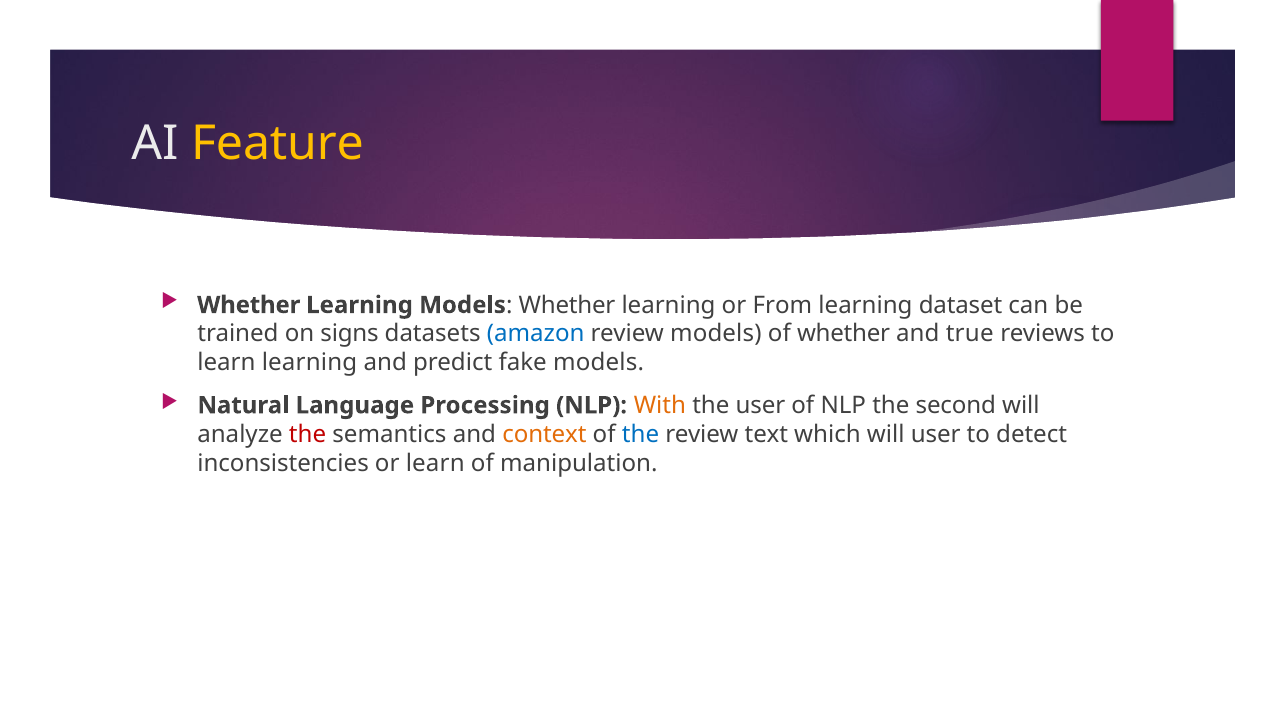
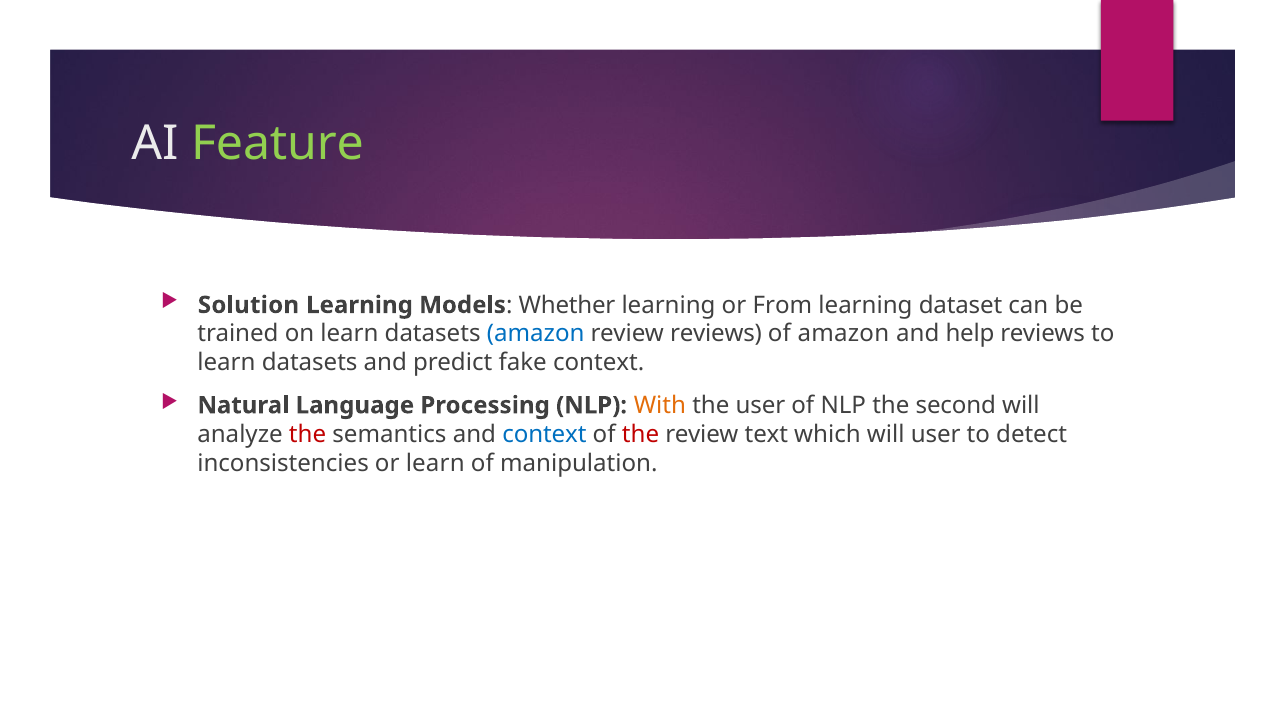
Feature colour: yellow -> light green
Whether at (249, 305): Whether -> Solution
on signs: signs -> learn
review models: models -> reviews
of whether: whether -> amazon
true: true -> help
learning at (310, 363): learning -> datasets
fake models: models -> context
context at (544, 434) colour: orange -> blue
the at (641, 434) colour: blue -> red
